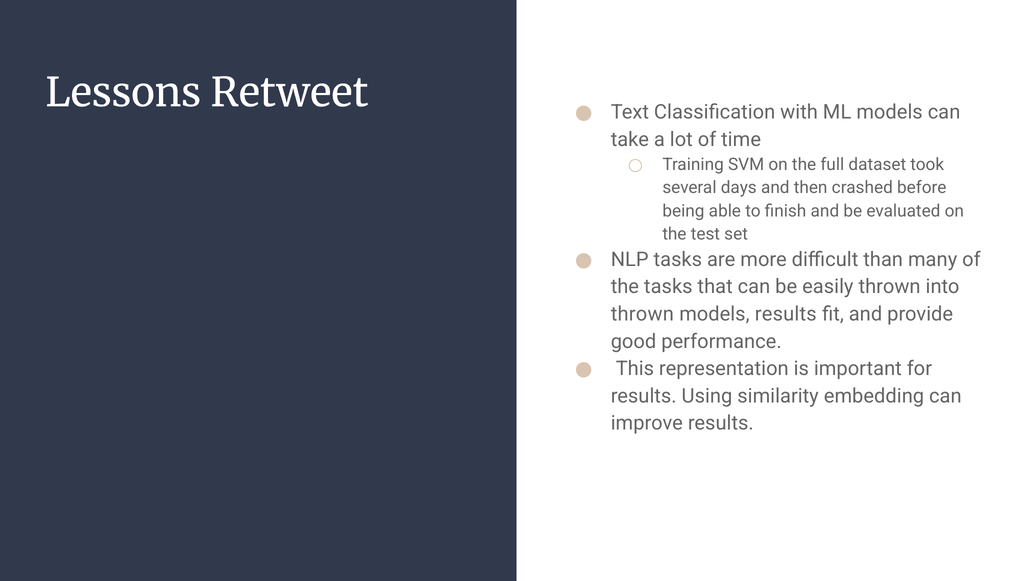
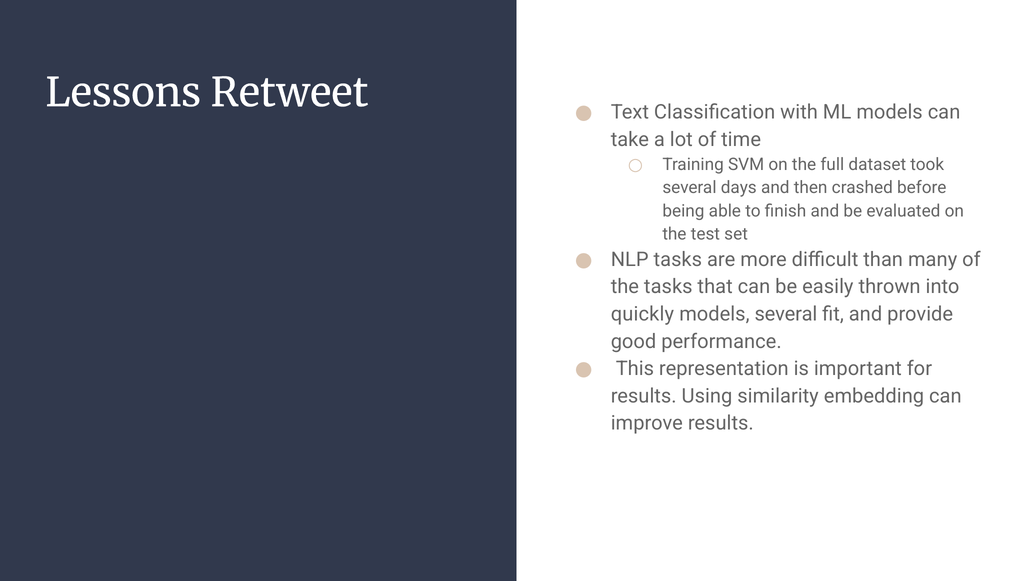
thrown at (642, 314): thrown -> quickly
models results: results -> several
